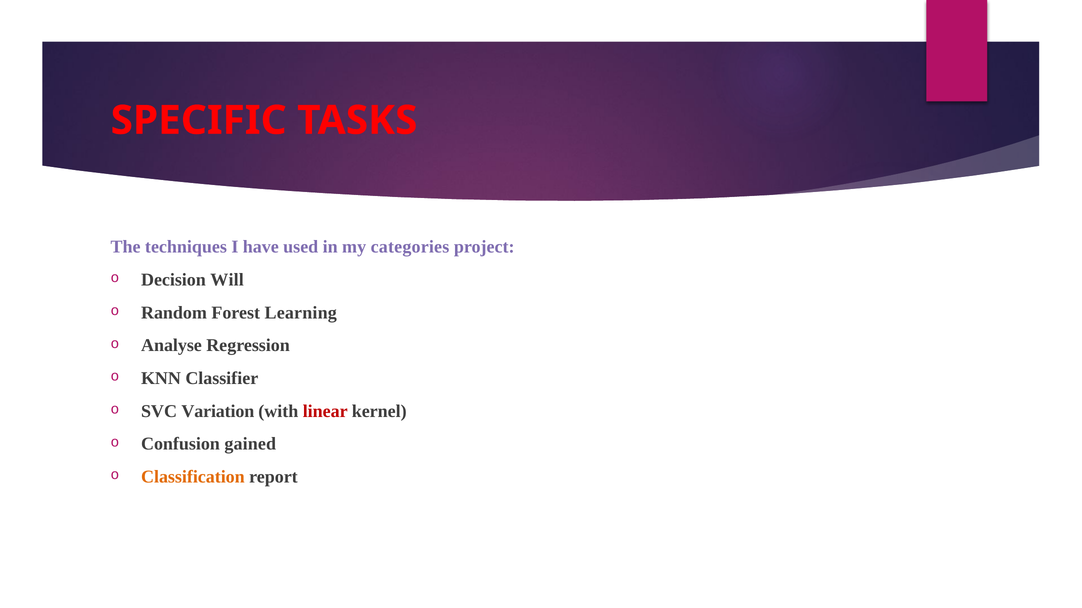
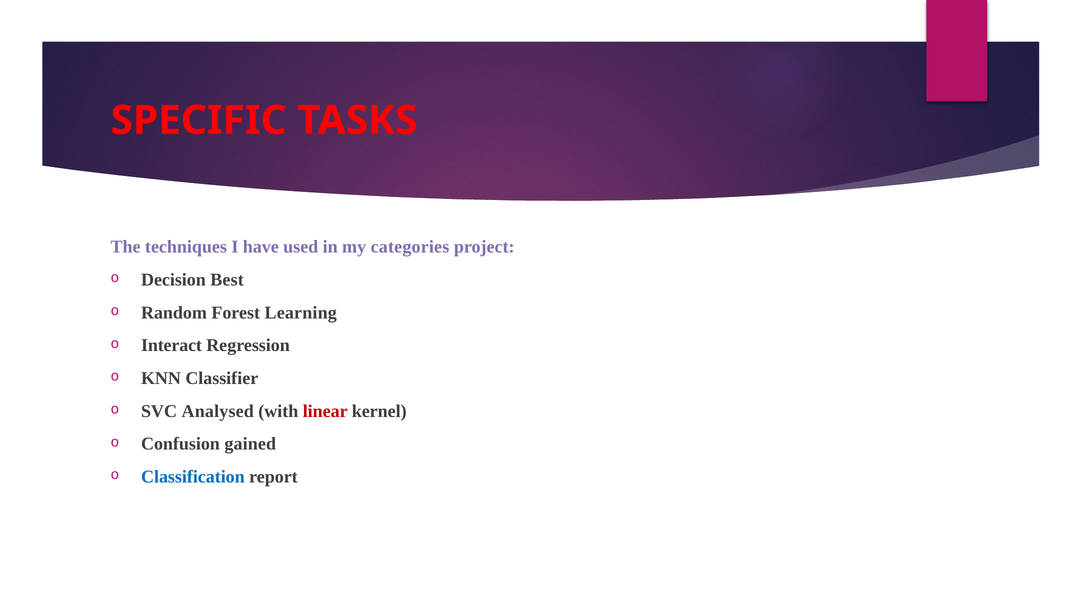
Will: Will -> Best
Analyse: Analyse -> Interact
Variation: Variation -> Analysed
Classification colour: orange -> blue
